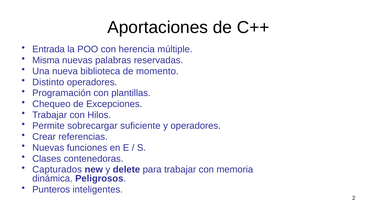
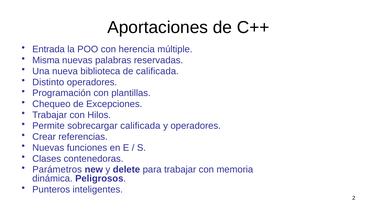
de momento: momento -> calificada
sobrecargar suficiente: suficiente -> calificada
Capturados: Capturados -> Parámetros
